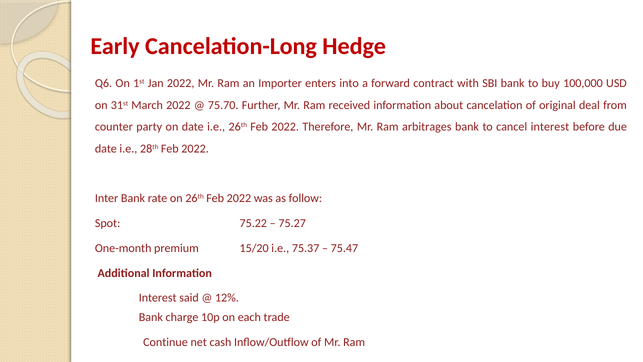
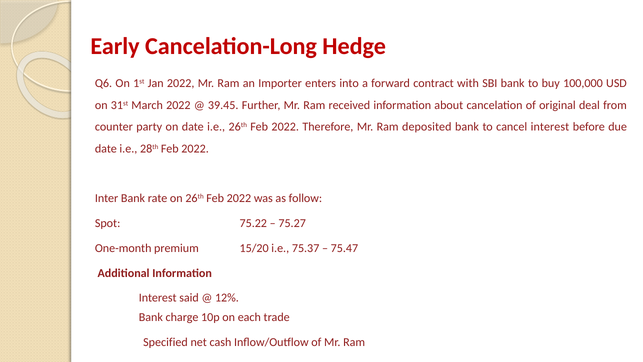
75.70: 75.70 -> 39.45
arbitrages: arbitrages -> deposited
Continue: Continue -> Specified
